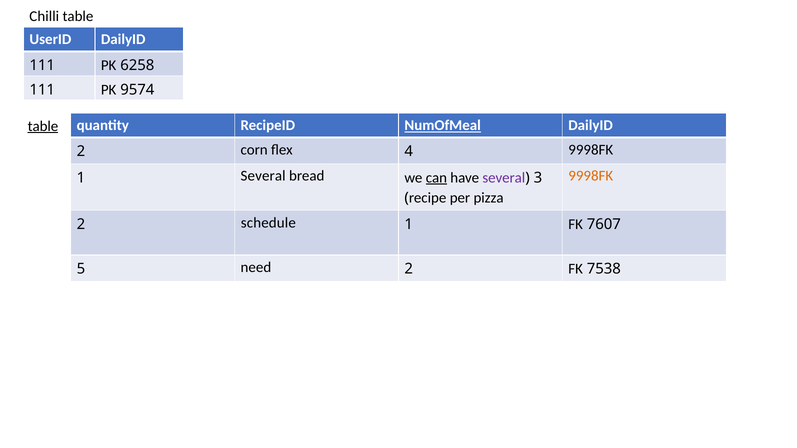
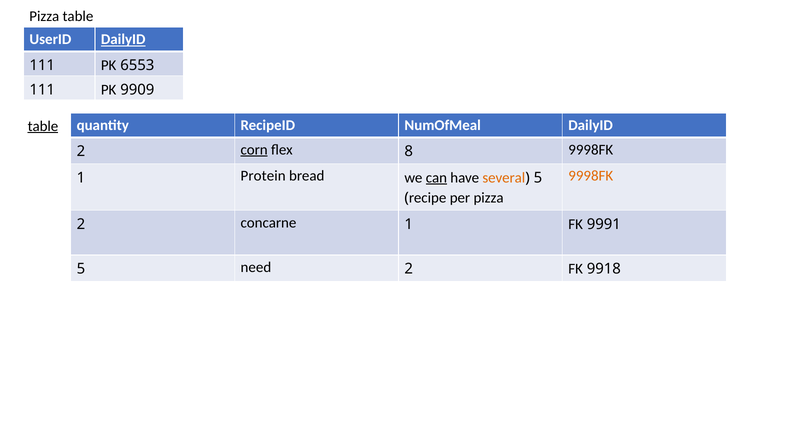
Chilli at (44, 16): Chilli -> Pizza
DailyID at (123, 39) underline: none -> present
6258: 6258 -> 6553
9574: 9574 -> 9909
NumOfMeal underline: present -> none
corn underline: none -> present
4: 4 -> 8
several at (504, 178) colour: purple -> orange
1 Several: Several -> Protein
bread 3: 3 -> 5
schedule: schedule -> concarne
7607: 7607 -> 9991
7538: 7538 -> 9918
